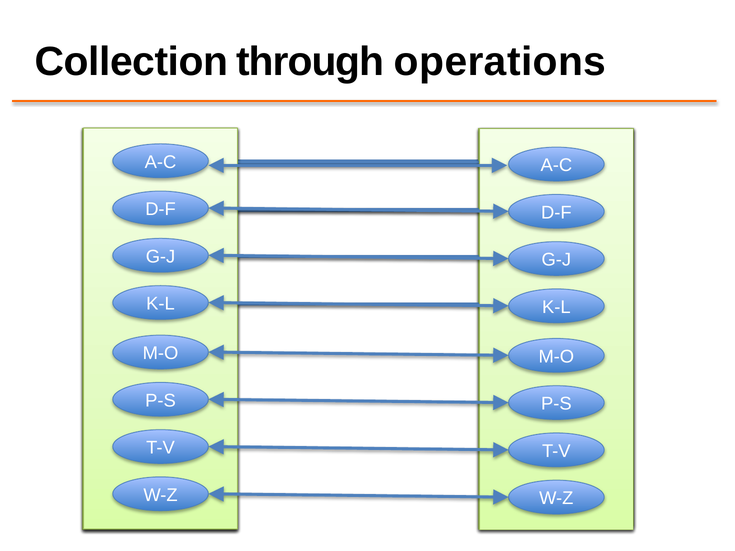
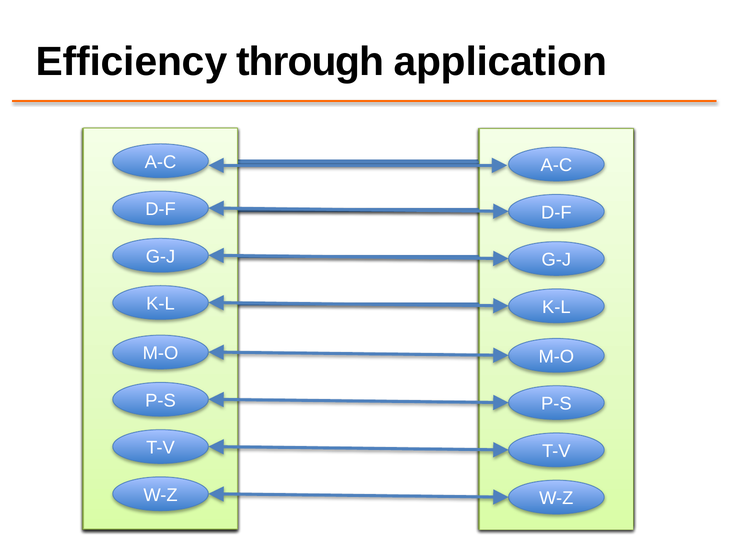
Collection: Collection -> Efficiency
operations: operations -> application
